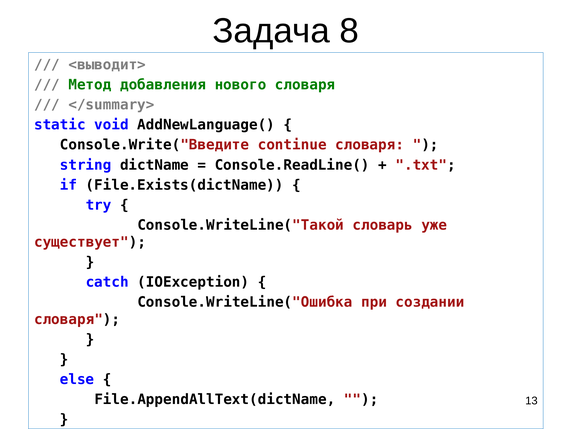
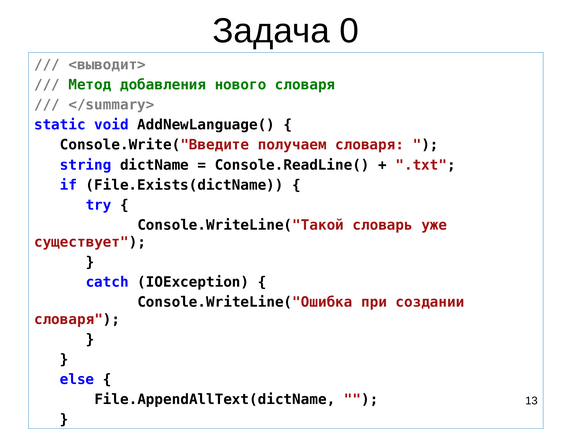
8: 8 -> 0
continue: continue -> получаем
